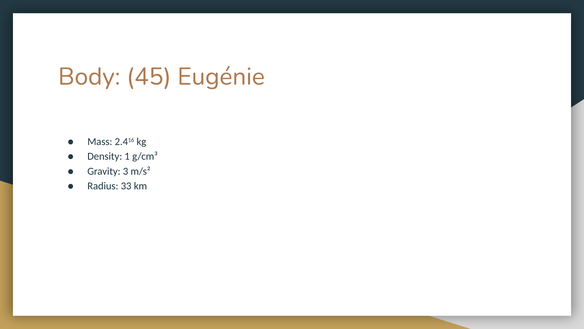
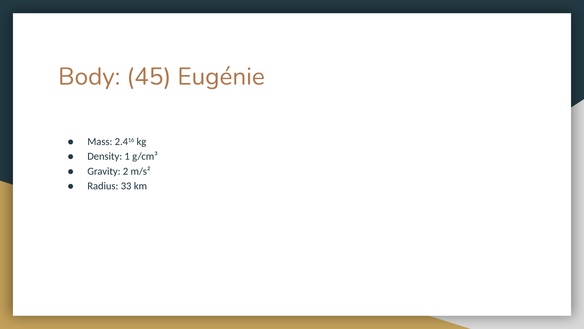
3: 3 -> 2
